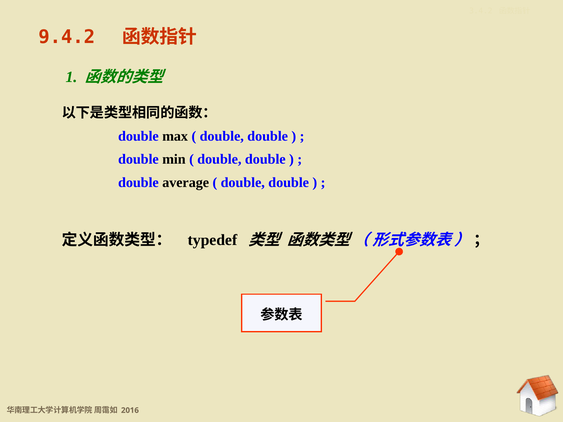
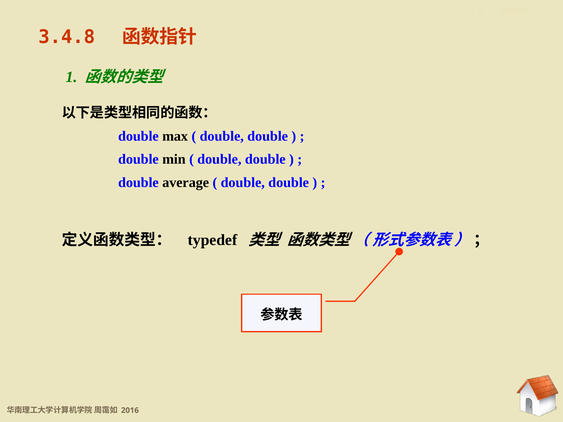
9.4.2: 9.4.2 -> 3.4.8
